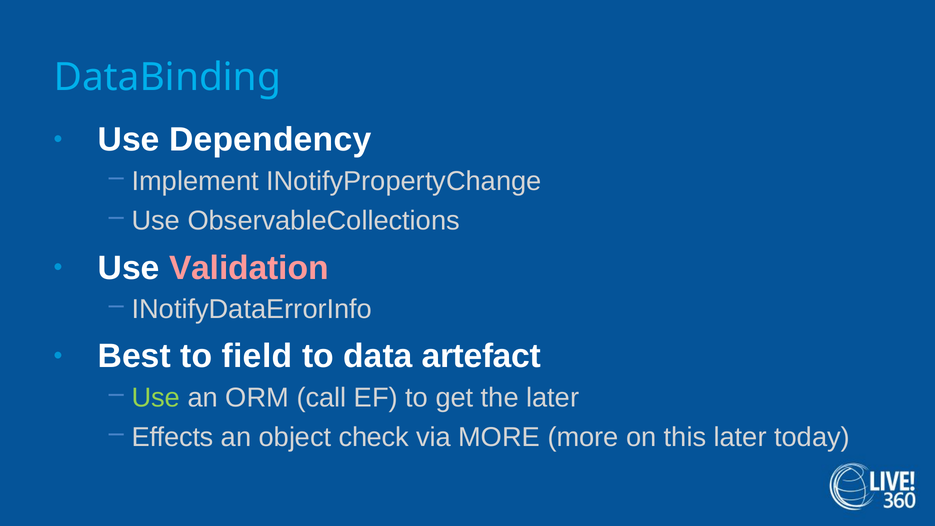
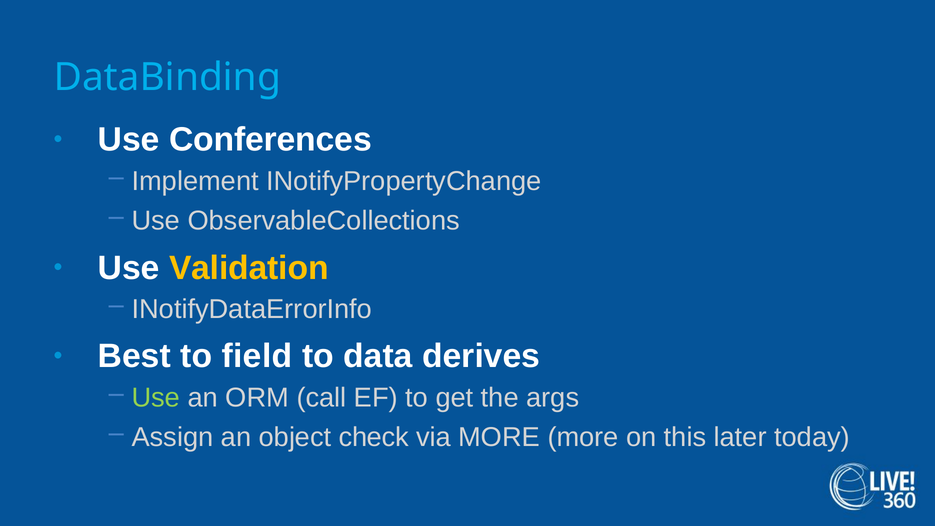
Dependency: Dependency -> Conferences
Validation colour: pink -> yellow
artefact: artefact -> derives
the later: later -> args
Effects: Effects -> Assign
